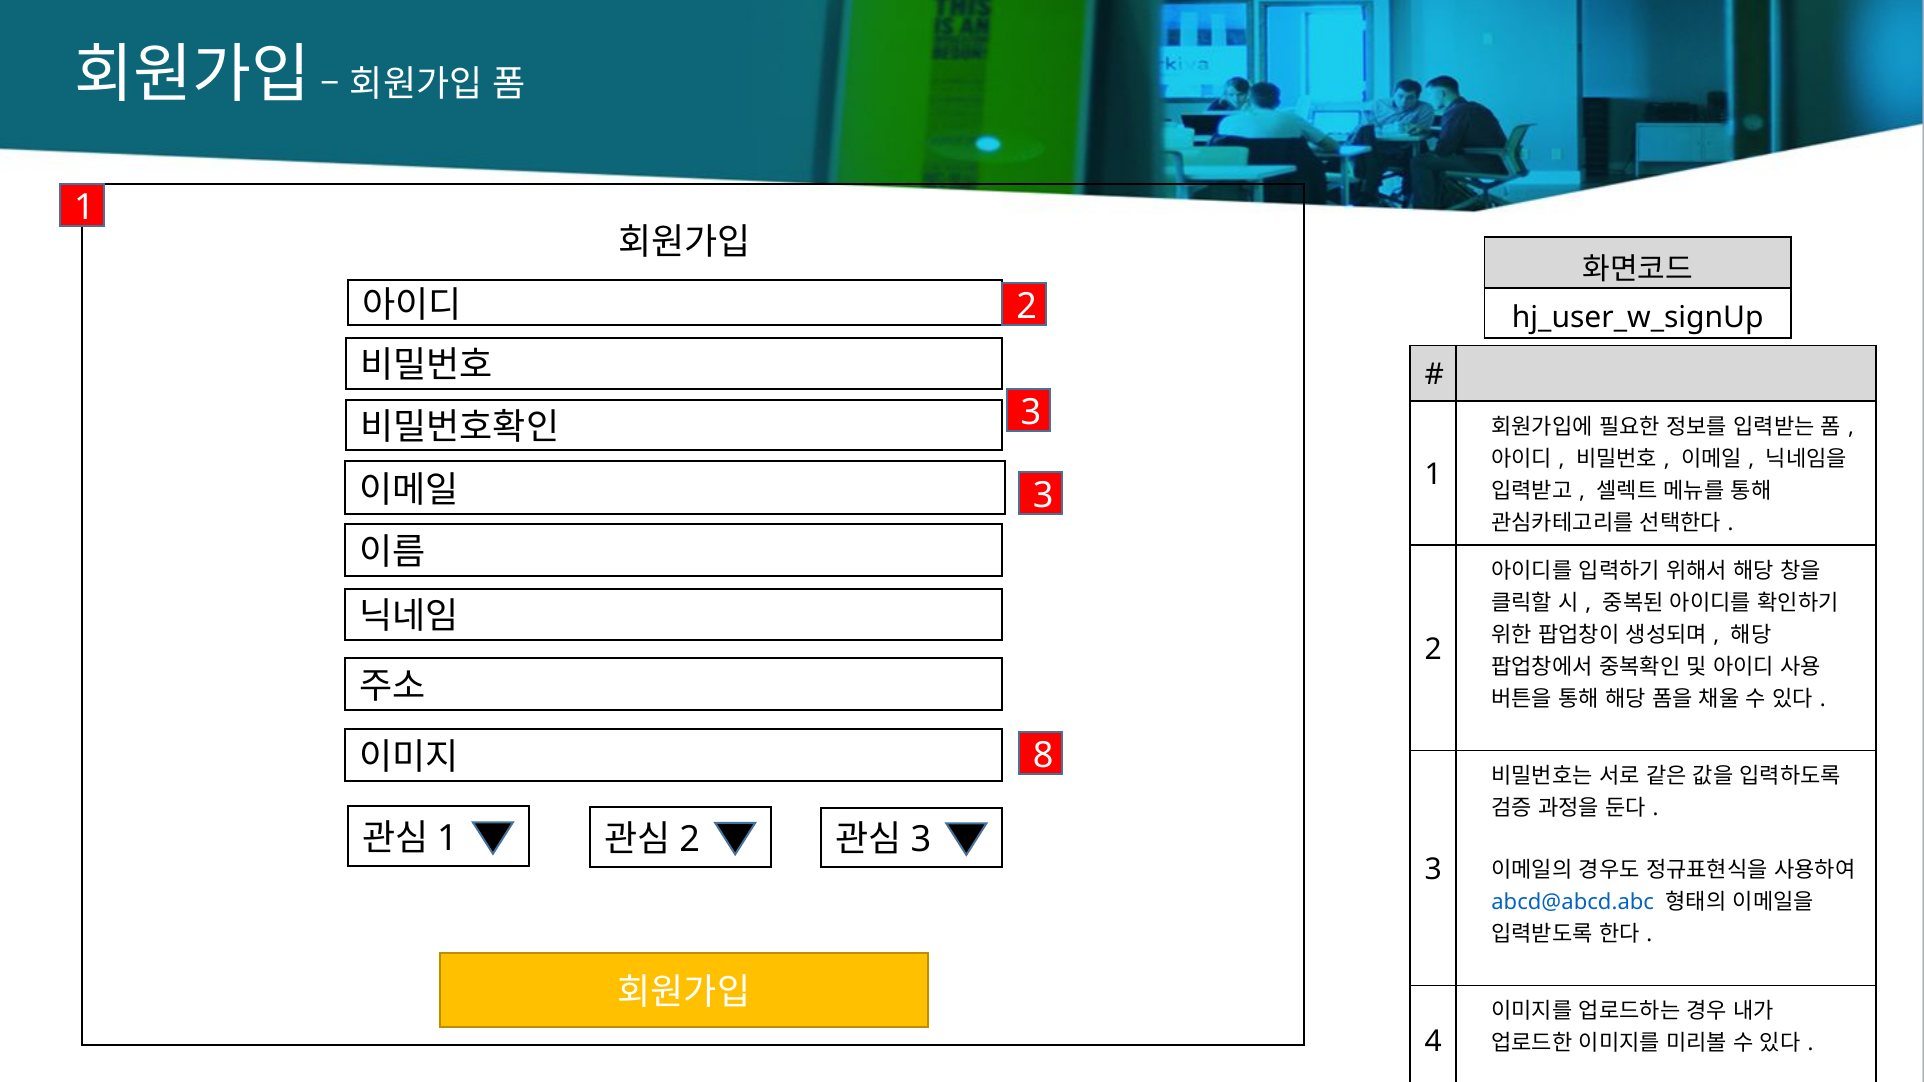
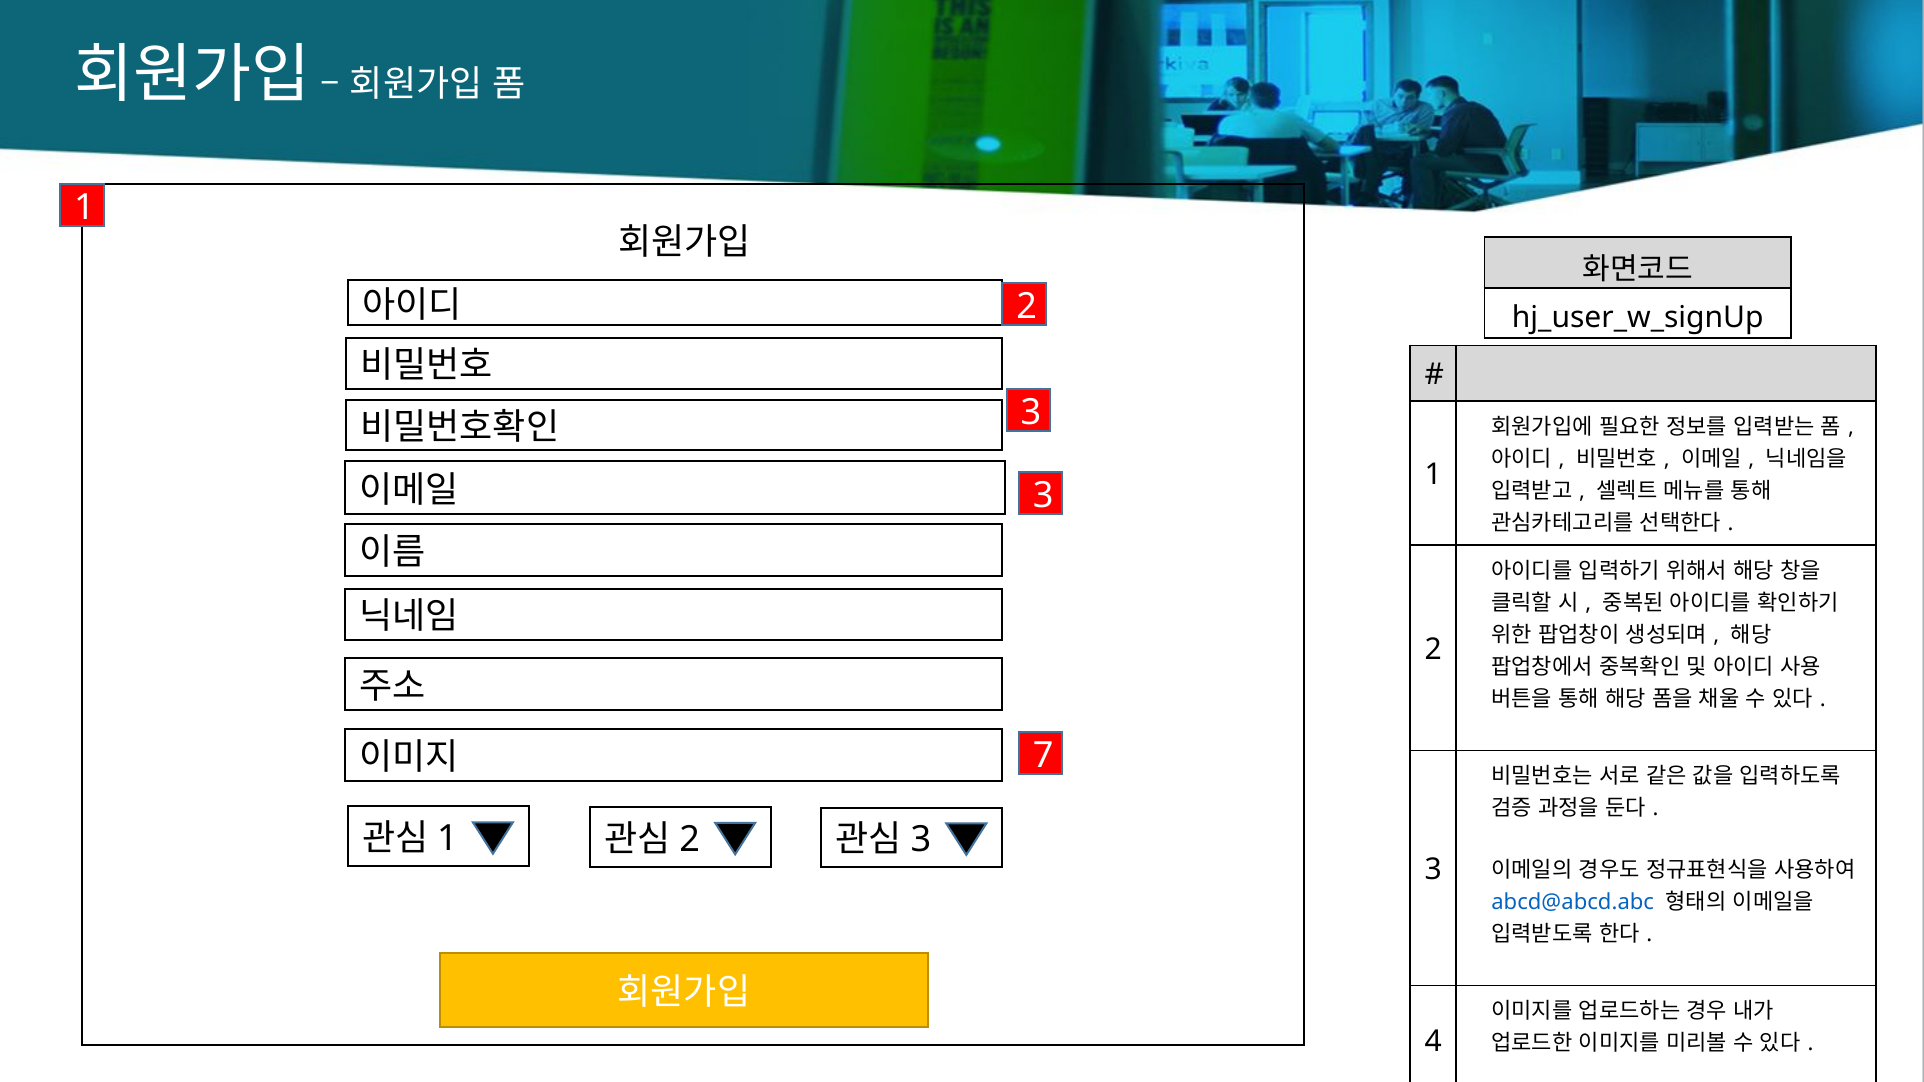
8: 8 -> 7
